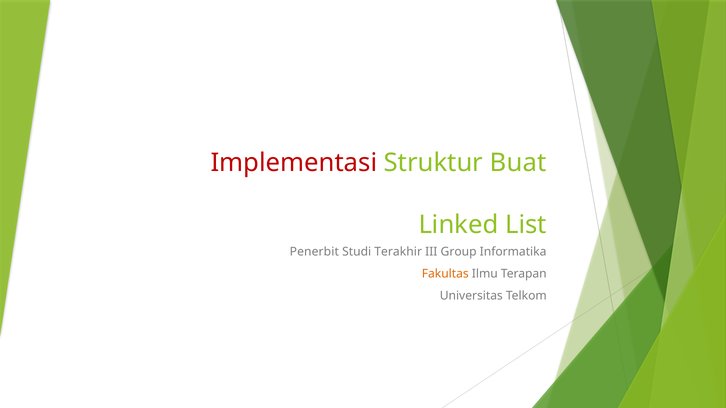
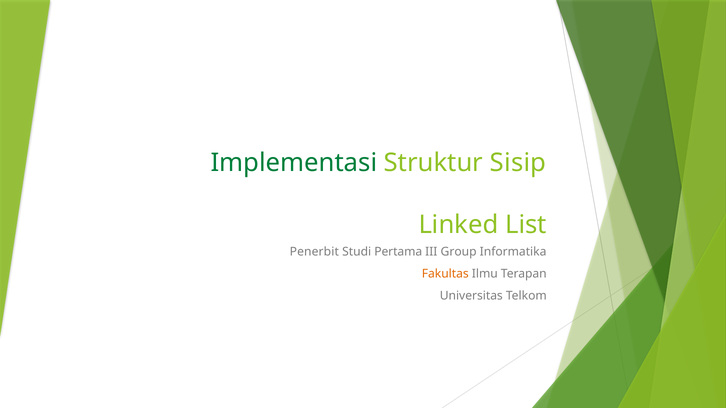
Implementasi colour: red -> green
Buat: Buat -> Sisip
Terakhir: Terakhir -> Pertama
